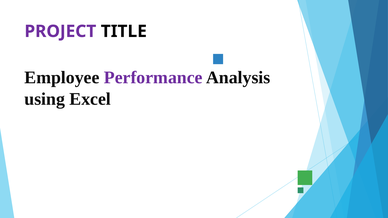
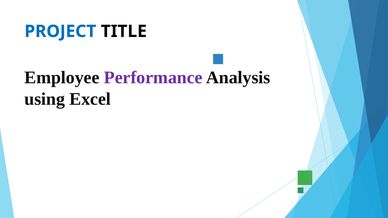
PROJECT colour: purple -> blue
